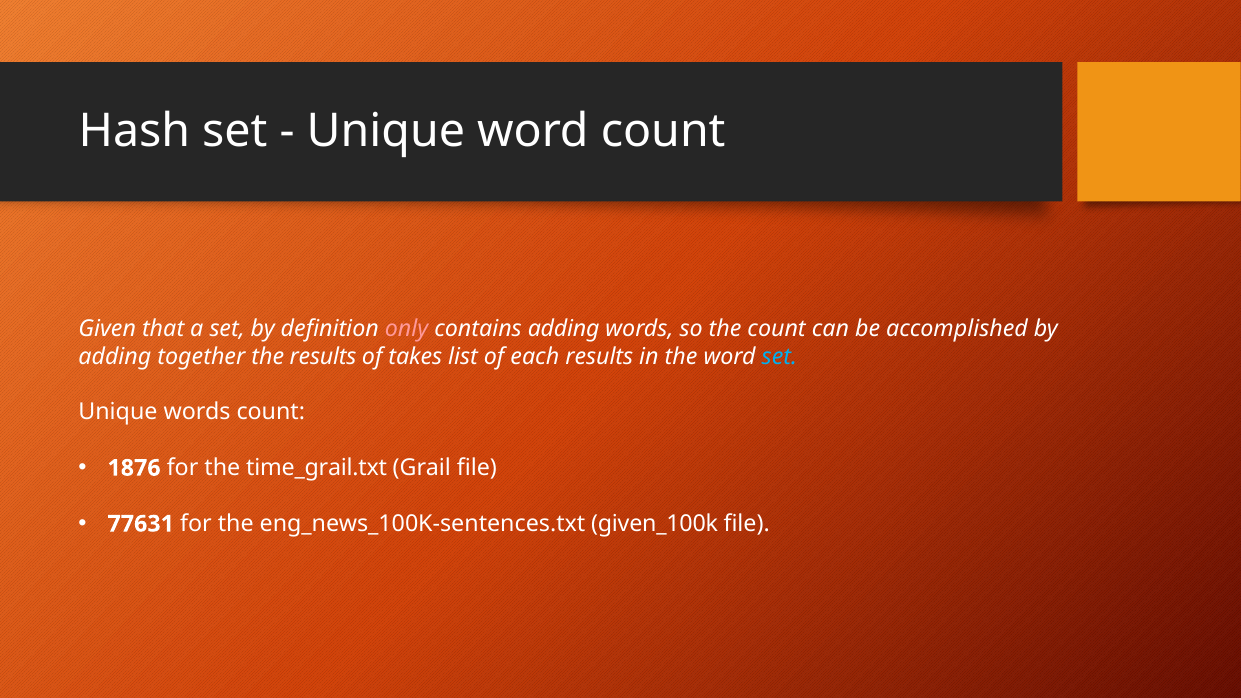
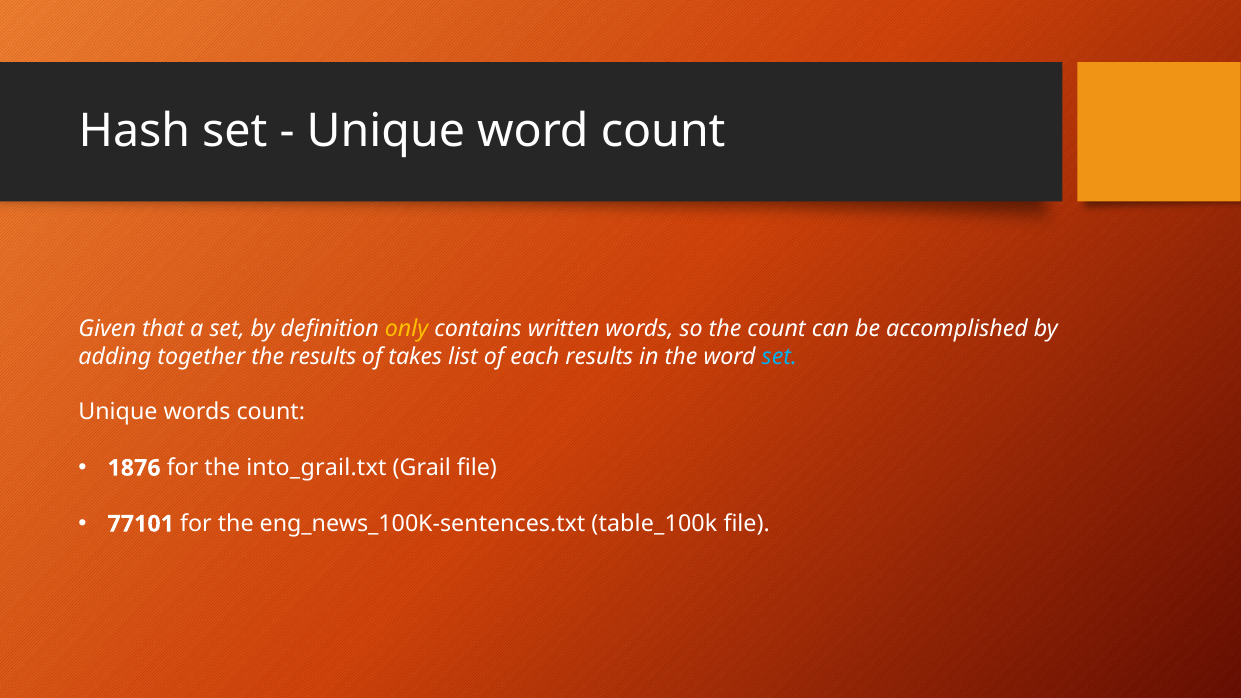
only colour: pink -> yellow
contains adding: adding -> written
time_grail.txt: time_grail.txt -> into_grail.txt
77631: 77631 -> 77101
given_100k: given_100k -> table_100k
